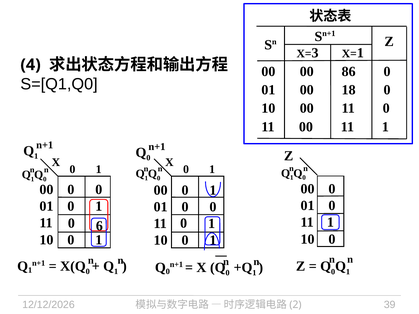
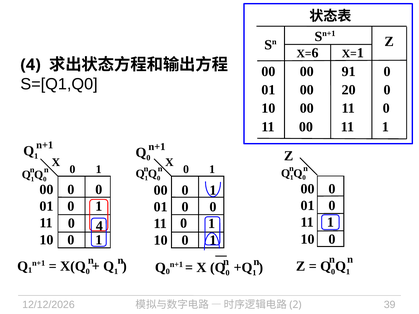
3: 3 -> 6
86: 86 -> 91
18: 18 -> 20
0 6: 6 -> 4
